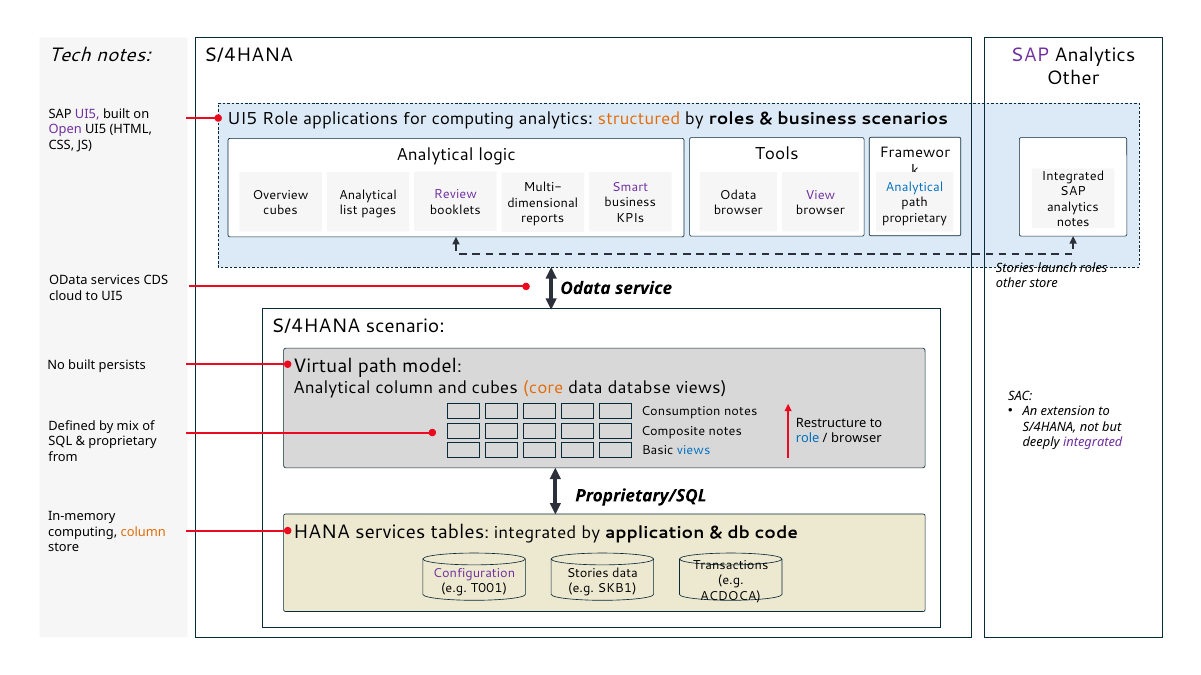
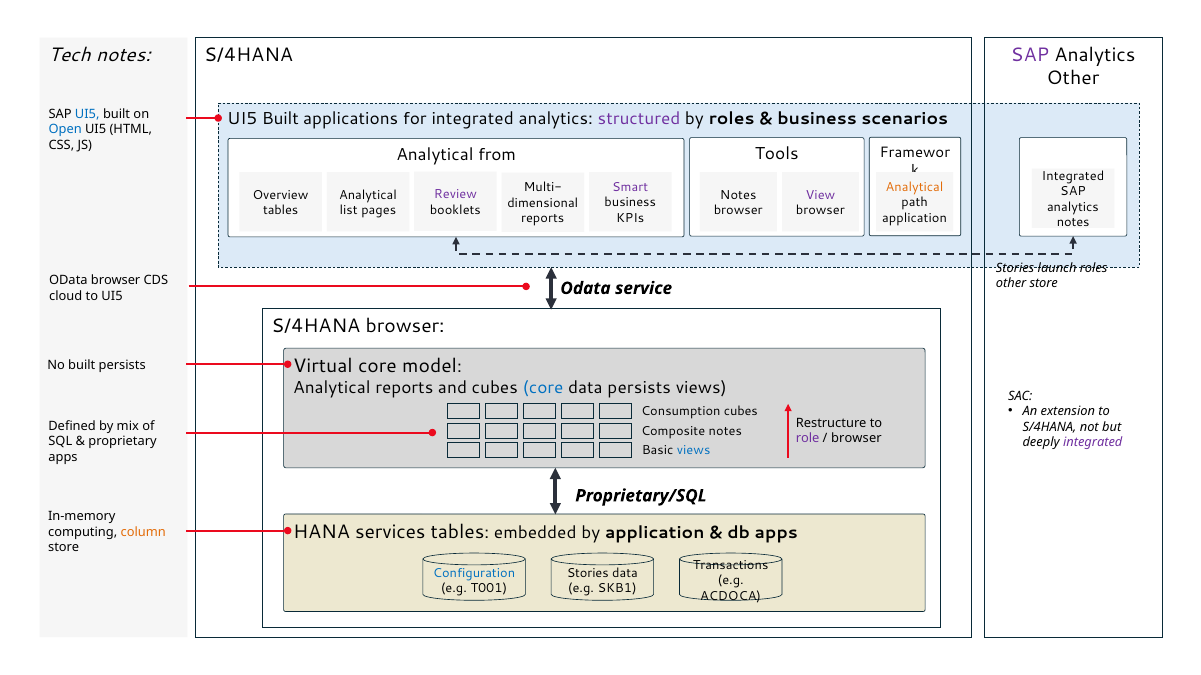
UI5 at (87, 114) colour: purple -> blue
Role at (280, 119): Role -> Built
for computing: computing -> integrated
structured colour: orange -> purple
Open colour: purple -> blue
logic: logic -> from
Analytical at (915, 187) colour: blue -> orange
Odata at (738, 195): Odata -> Notes
cubes at (281, 211): cubes -> tables
proprietary at (915, 218): proprietary -> application
OData services: services -> browser
S/4HANA scenario: scenario -> browser
Virtual path: path -> core
Analytical column: column -> reports
core at (543, 388) colour: orange -> blue
data databse: databse -> persists
Consumption notes: notes -> cubes
role at (808, 439) colour: blue -> purple
from at (63, 458): from -> apps
tables integrated: integrated -> embedded
db code: code -> apps
Configuration colour: purple -> blue
